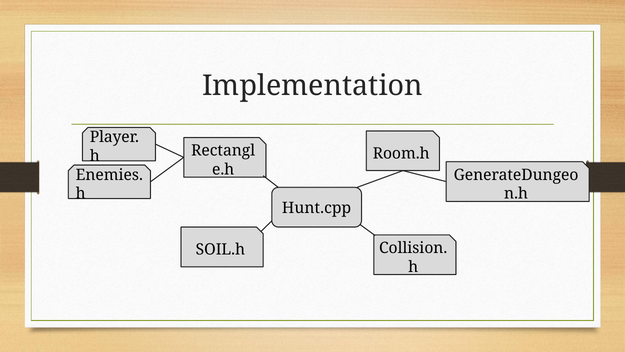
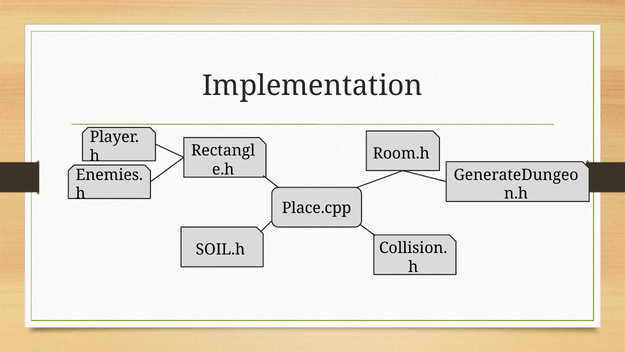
Hunt.cpp: Hunt.cpp -> Place.cpp
